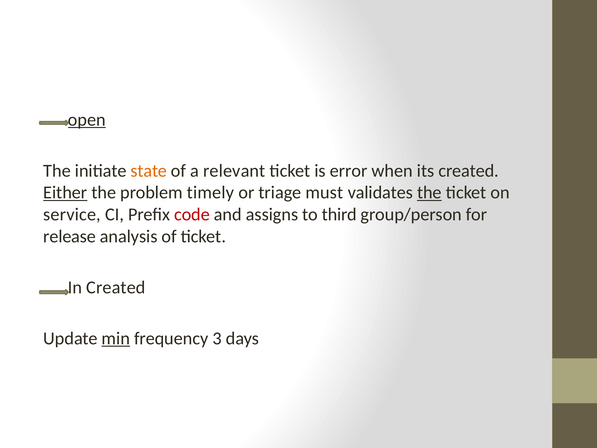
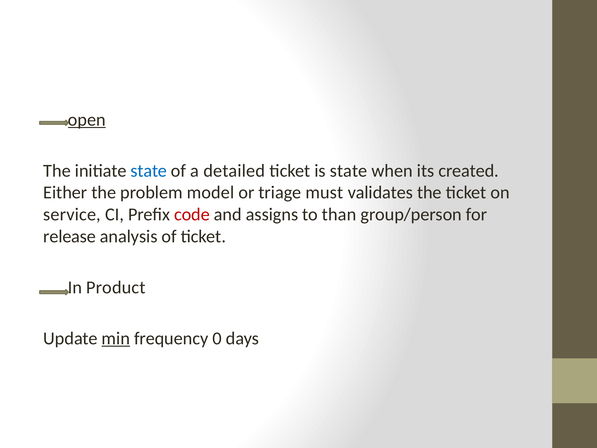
state at (149, 171) colour: orange -> blue
relevant: relevant -> detailed
is error: error -> state
Either underline: present -> none
timely: timely -> model
the at (429, 193) underline: present -> none
third: third -> than
In Created: Created -> Product
3: 3 -> 0
